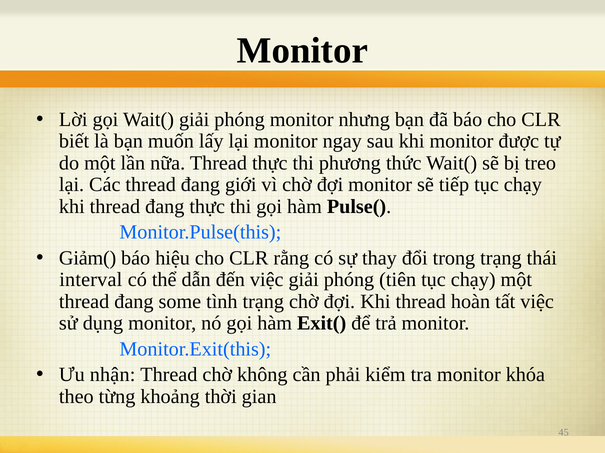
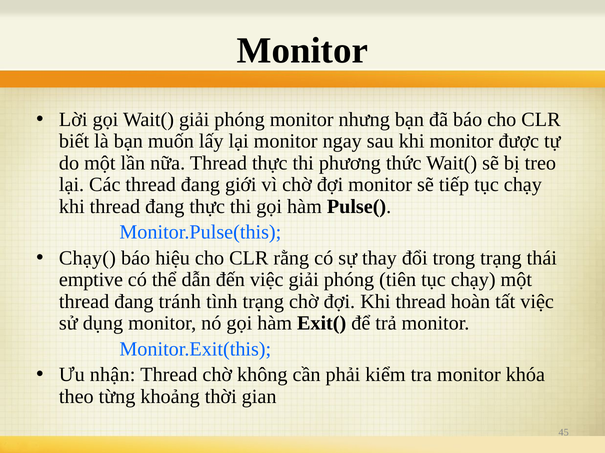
Giảm(: Giảm( -> Chạy(
interval: interval -> emptive
some: some -> tránh
